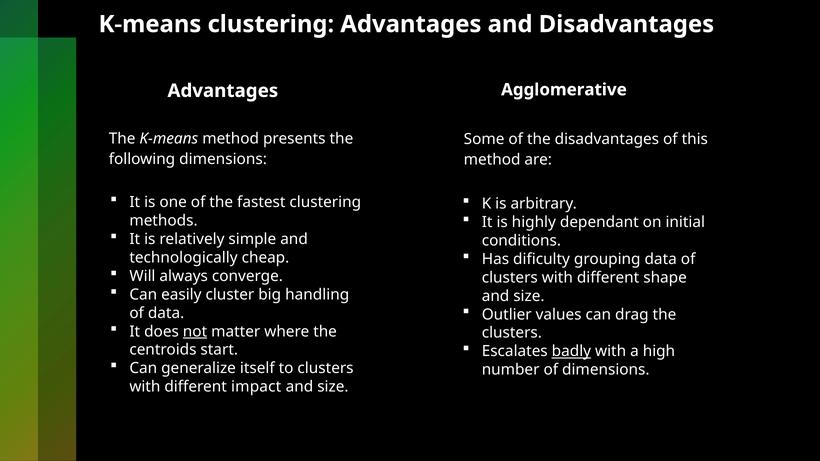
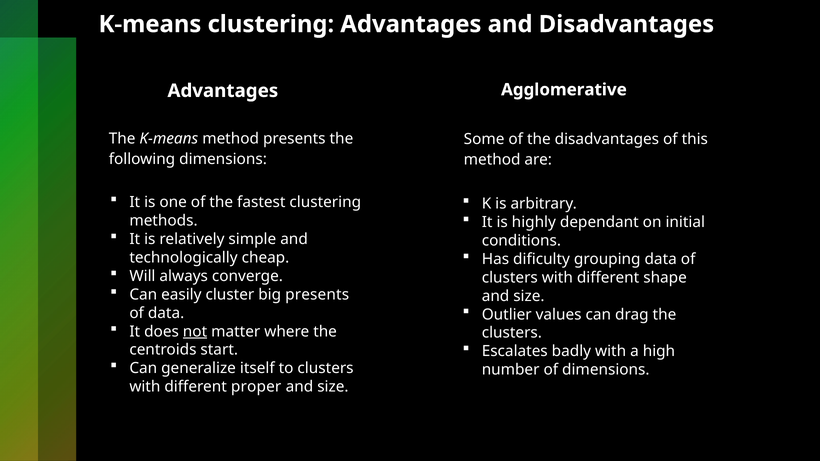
big handling: handling -> presents
badly underline: present -> none
impact: impact -> proper
